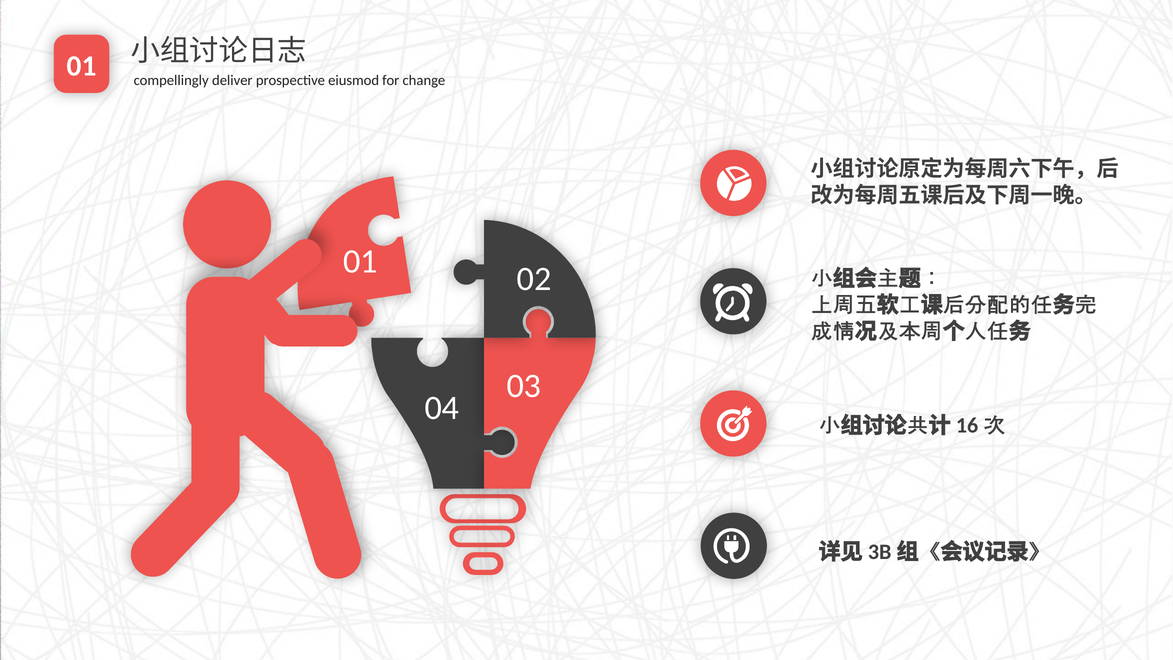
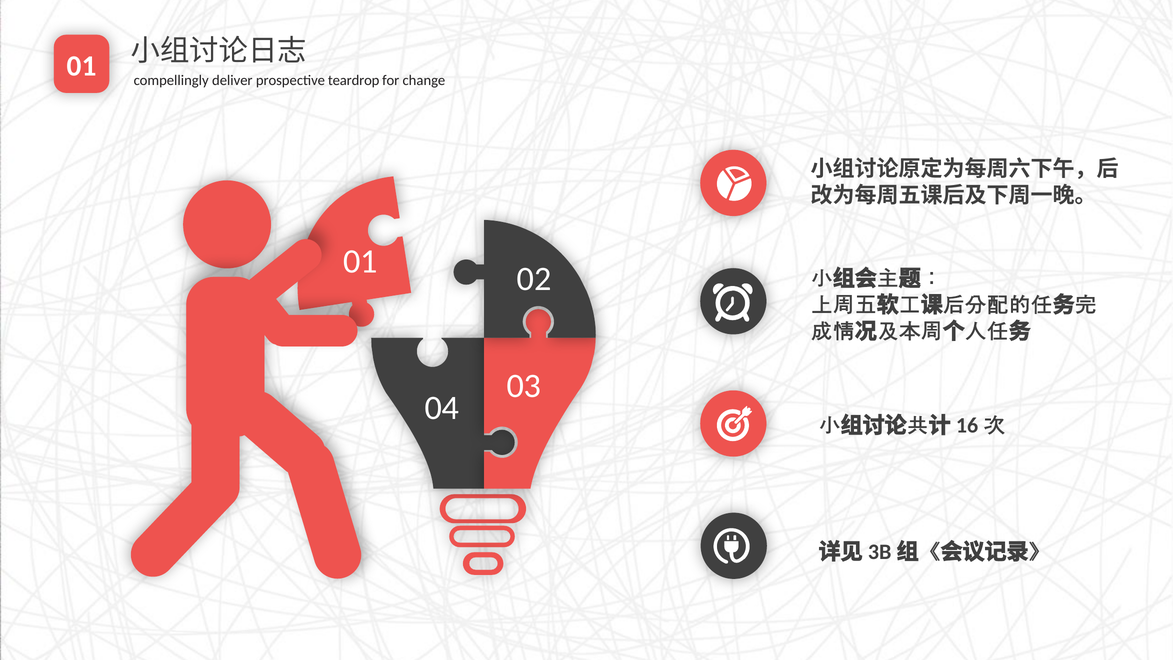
eiusmod: eiusmod -> teardrop
